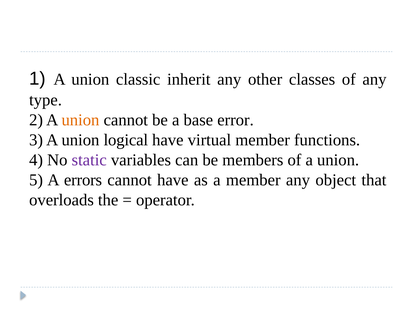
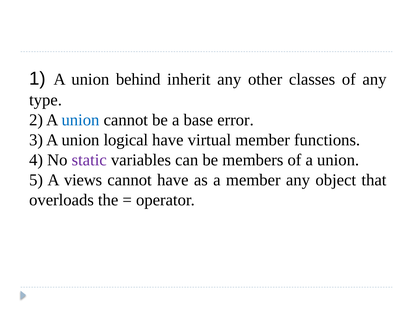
classic: classic -> behind
union at (80, 120) colour: orange -> blue
errors: errors -> views
